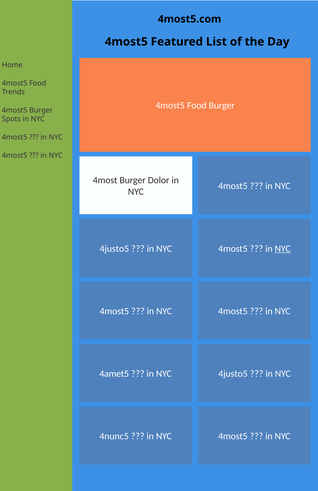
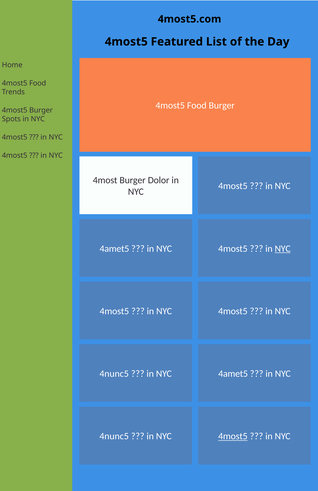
4justo5 at (114, 249): 4justo5 -> 4amet5
4amet5 at (114, 374): 4amet5 -> 4nunc5
4justo5 at (233, 374): 4justo5 -> 4amet5
4most5 at (233, 437) underline: none -> present
